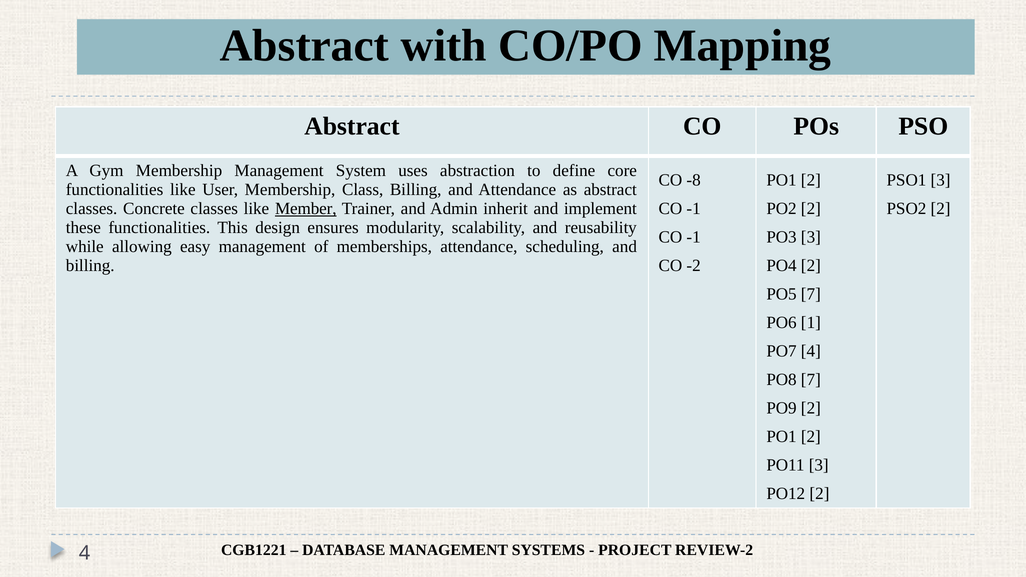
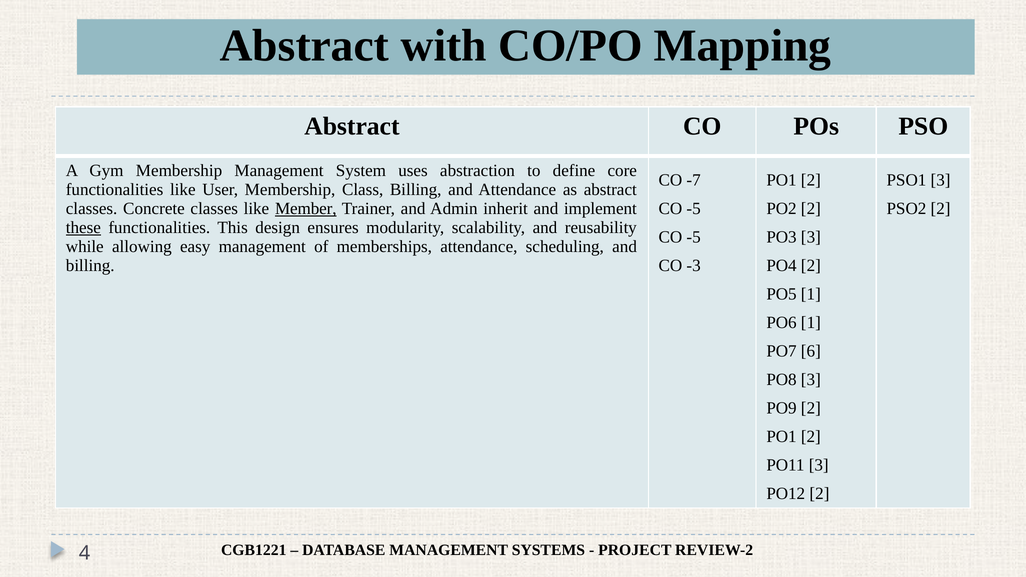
-8: -8 -> -7
-1 at (694, 209): -1 -> -5
these underline: none -> present
-1 at (694, 237): -1 -> -5
-2: -2 -> -3
PO5 7: 7 -> 1
PO7 4: 4 -> 6
PO8 7: 7 -> 3
